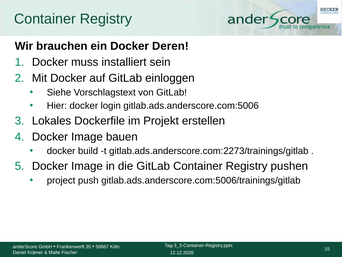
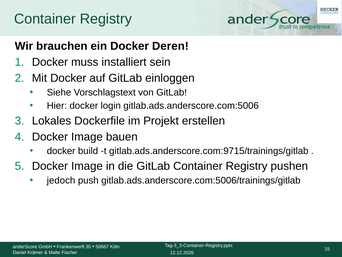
gitlab.ads.anderscore.com:2273/trainings/gitlab: gitlab.ads.anderscore.com:2273/trainings/gitlab -> gitlab.ads.anderscore.com:9715/trainings/gitlab
project: project -> jedoch
